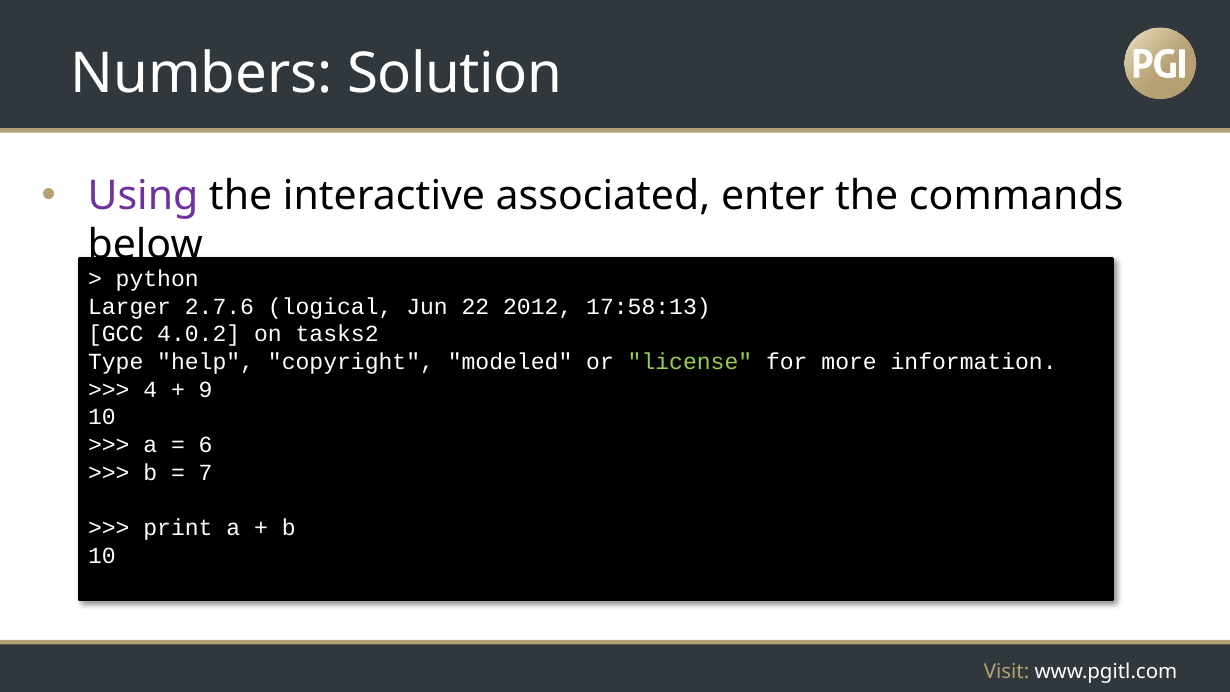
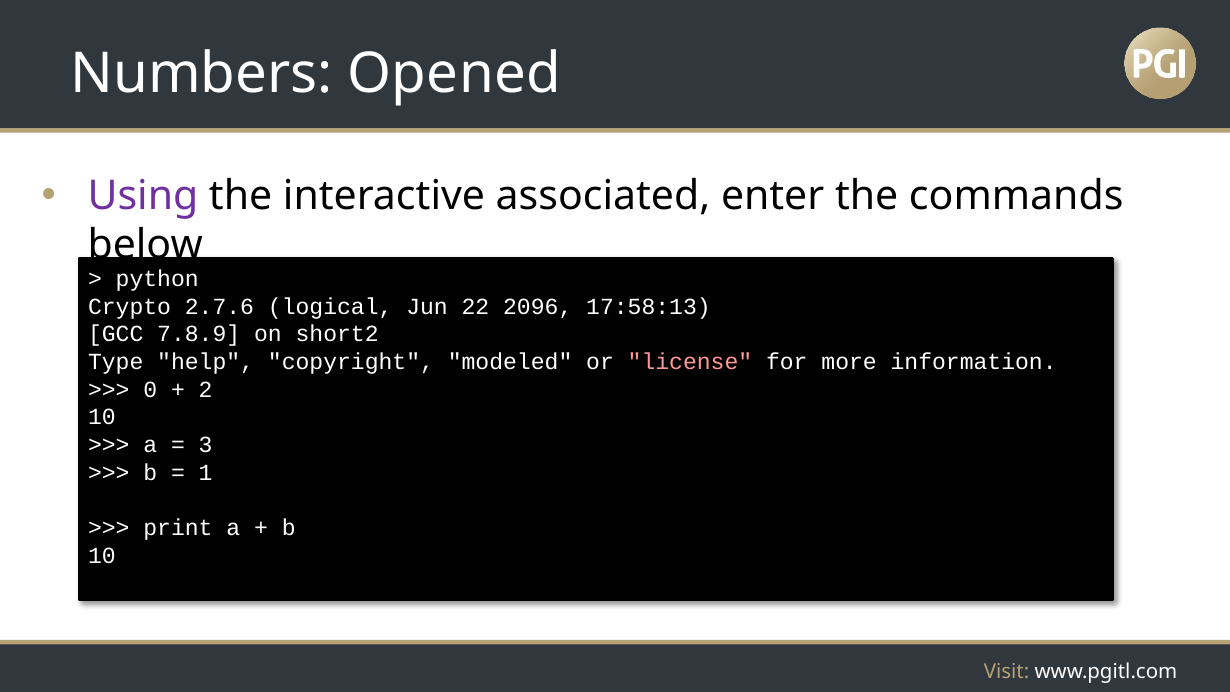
Solution: Solution -> Opened
Larger: Larger -> Crypto
2012: 2012 -> 2096
4.0.2: 4.0.2 -> 7.8.9
tasks2: tasks2 -> short2
license colour: light green -> pink
4: 4 -> 0
9: 9 -> 2
6: 6 -> 3
7: 7 -> 1
